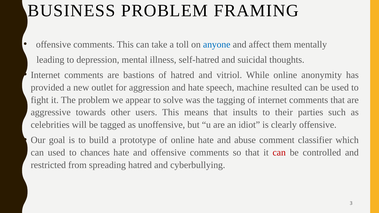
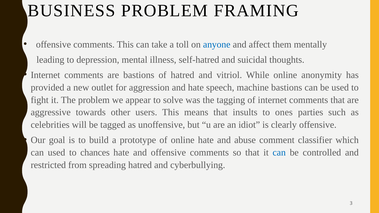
machine resulted: resulted -> bastions
their: their -> ones
can at (279, 153) colour: red -> blue
